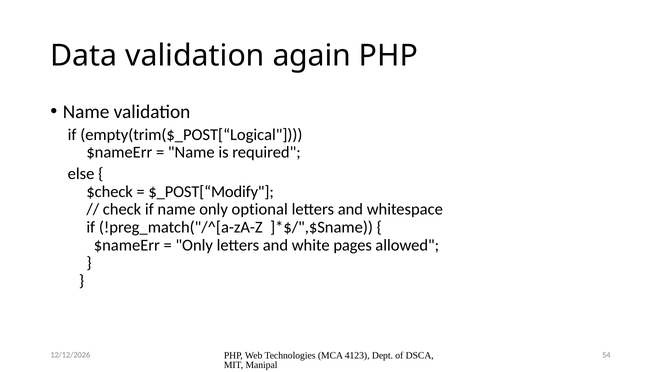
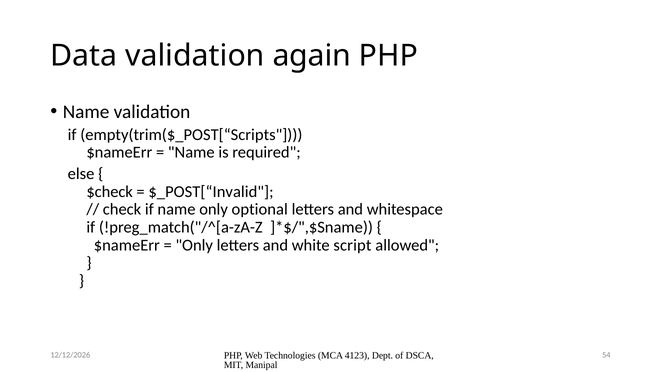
empty(trim($_POST[“Logical: empty(trim($_POST[“Logical -> empty(trim($_POST[“Scripts
$_POST[“Modify: $_POST[“Modify -> $_POST[“Invalid
pages: pages -> script
